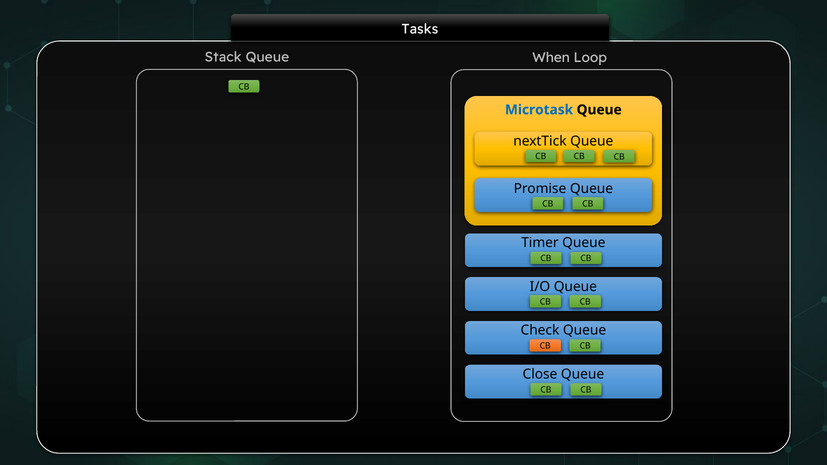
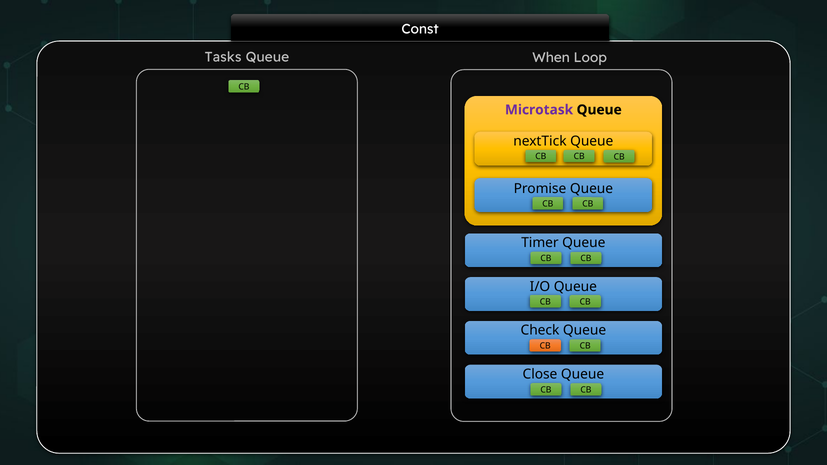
Tasks: Tasks -> Const
Stack: Stack -> Tasks
Microtask colour: blue -> purple
